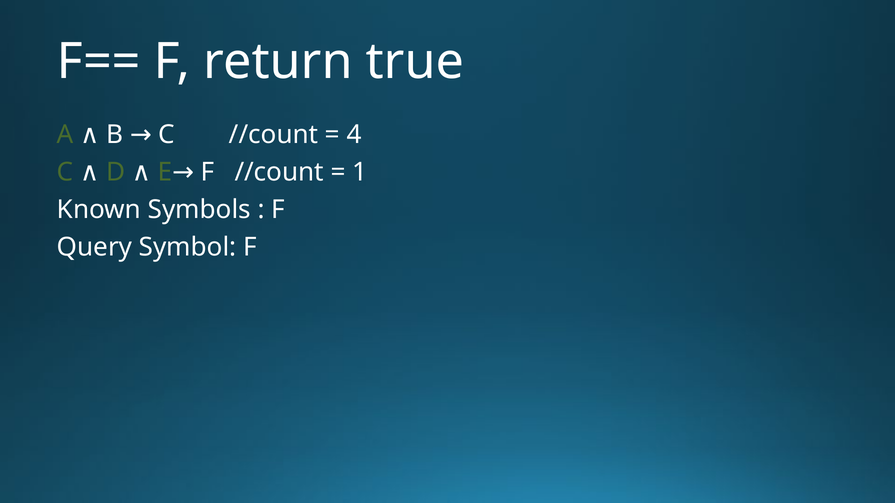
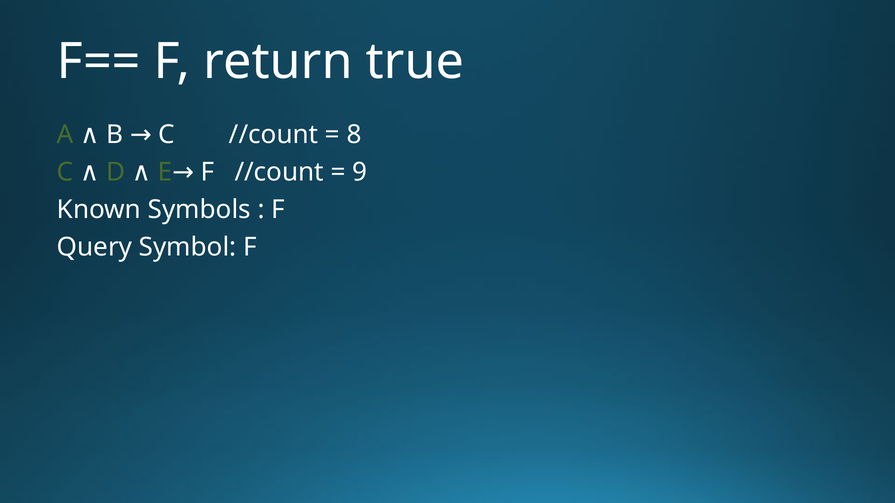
4: 4 -> 8
1: 1 -> 9
